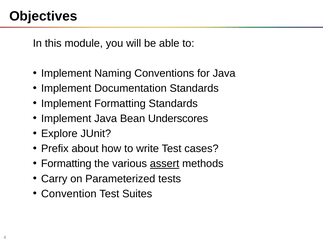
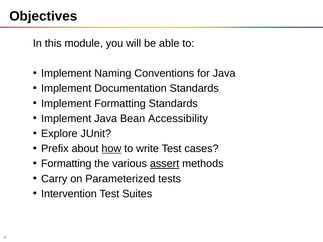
Underscores: Underscores -> Accessibility
how underline: none -> present
Convention: Convention -> Intervention
